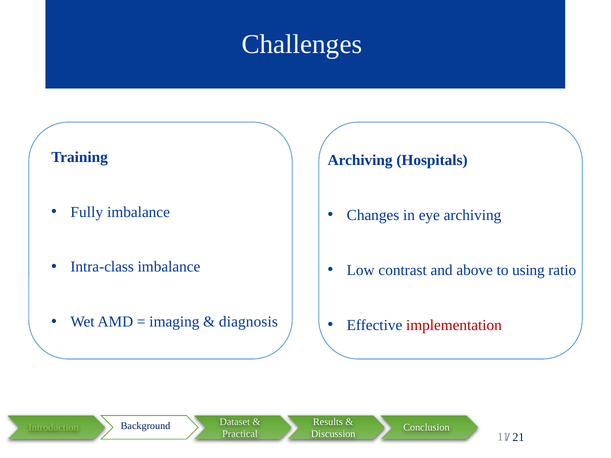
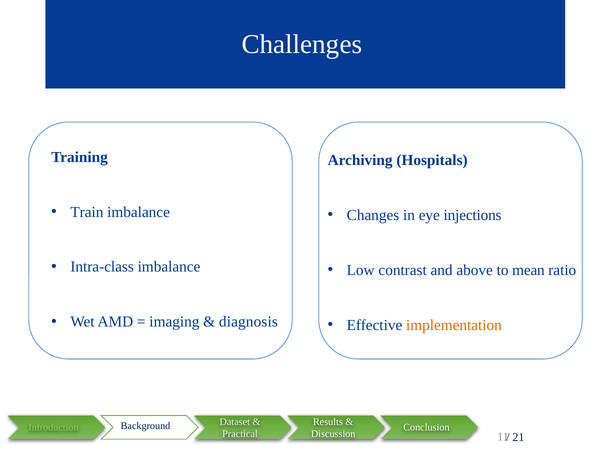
Fully: Fully -> Train
eye archiving: archiving -> injections
using: using -> mean
implementation colour: red -> orange
